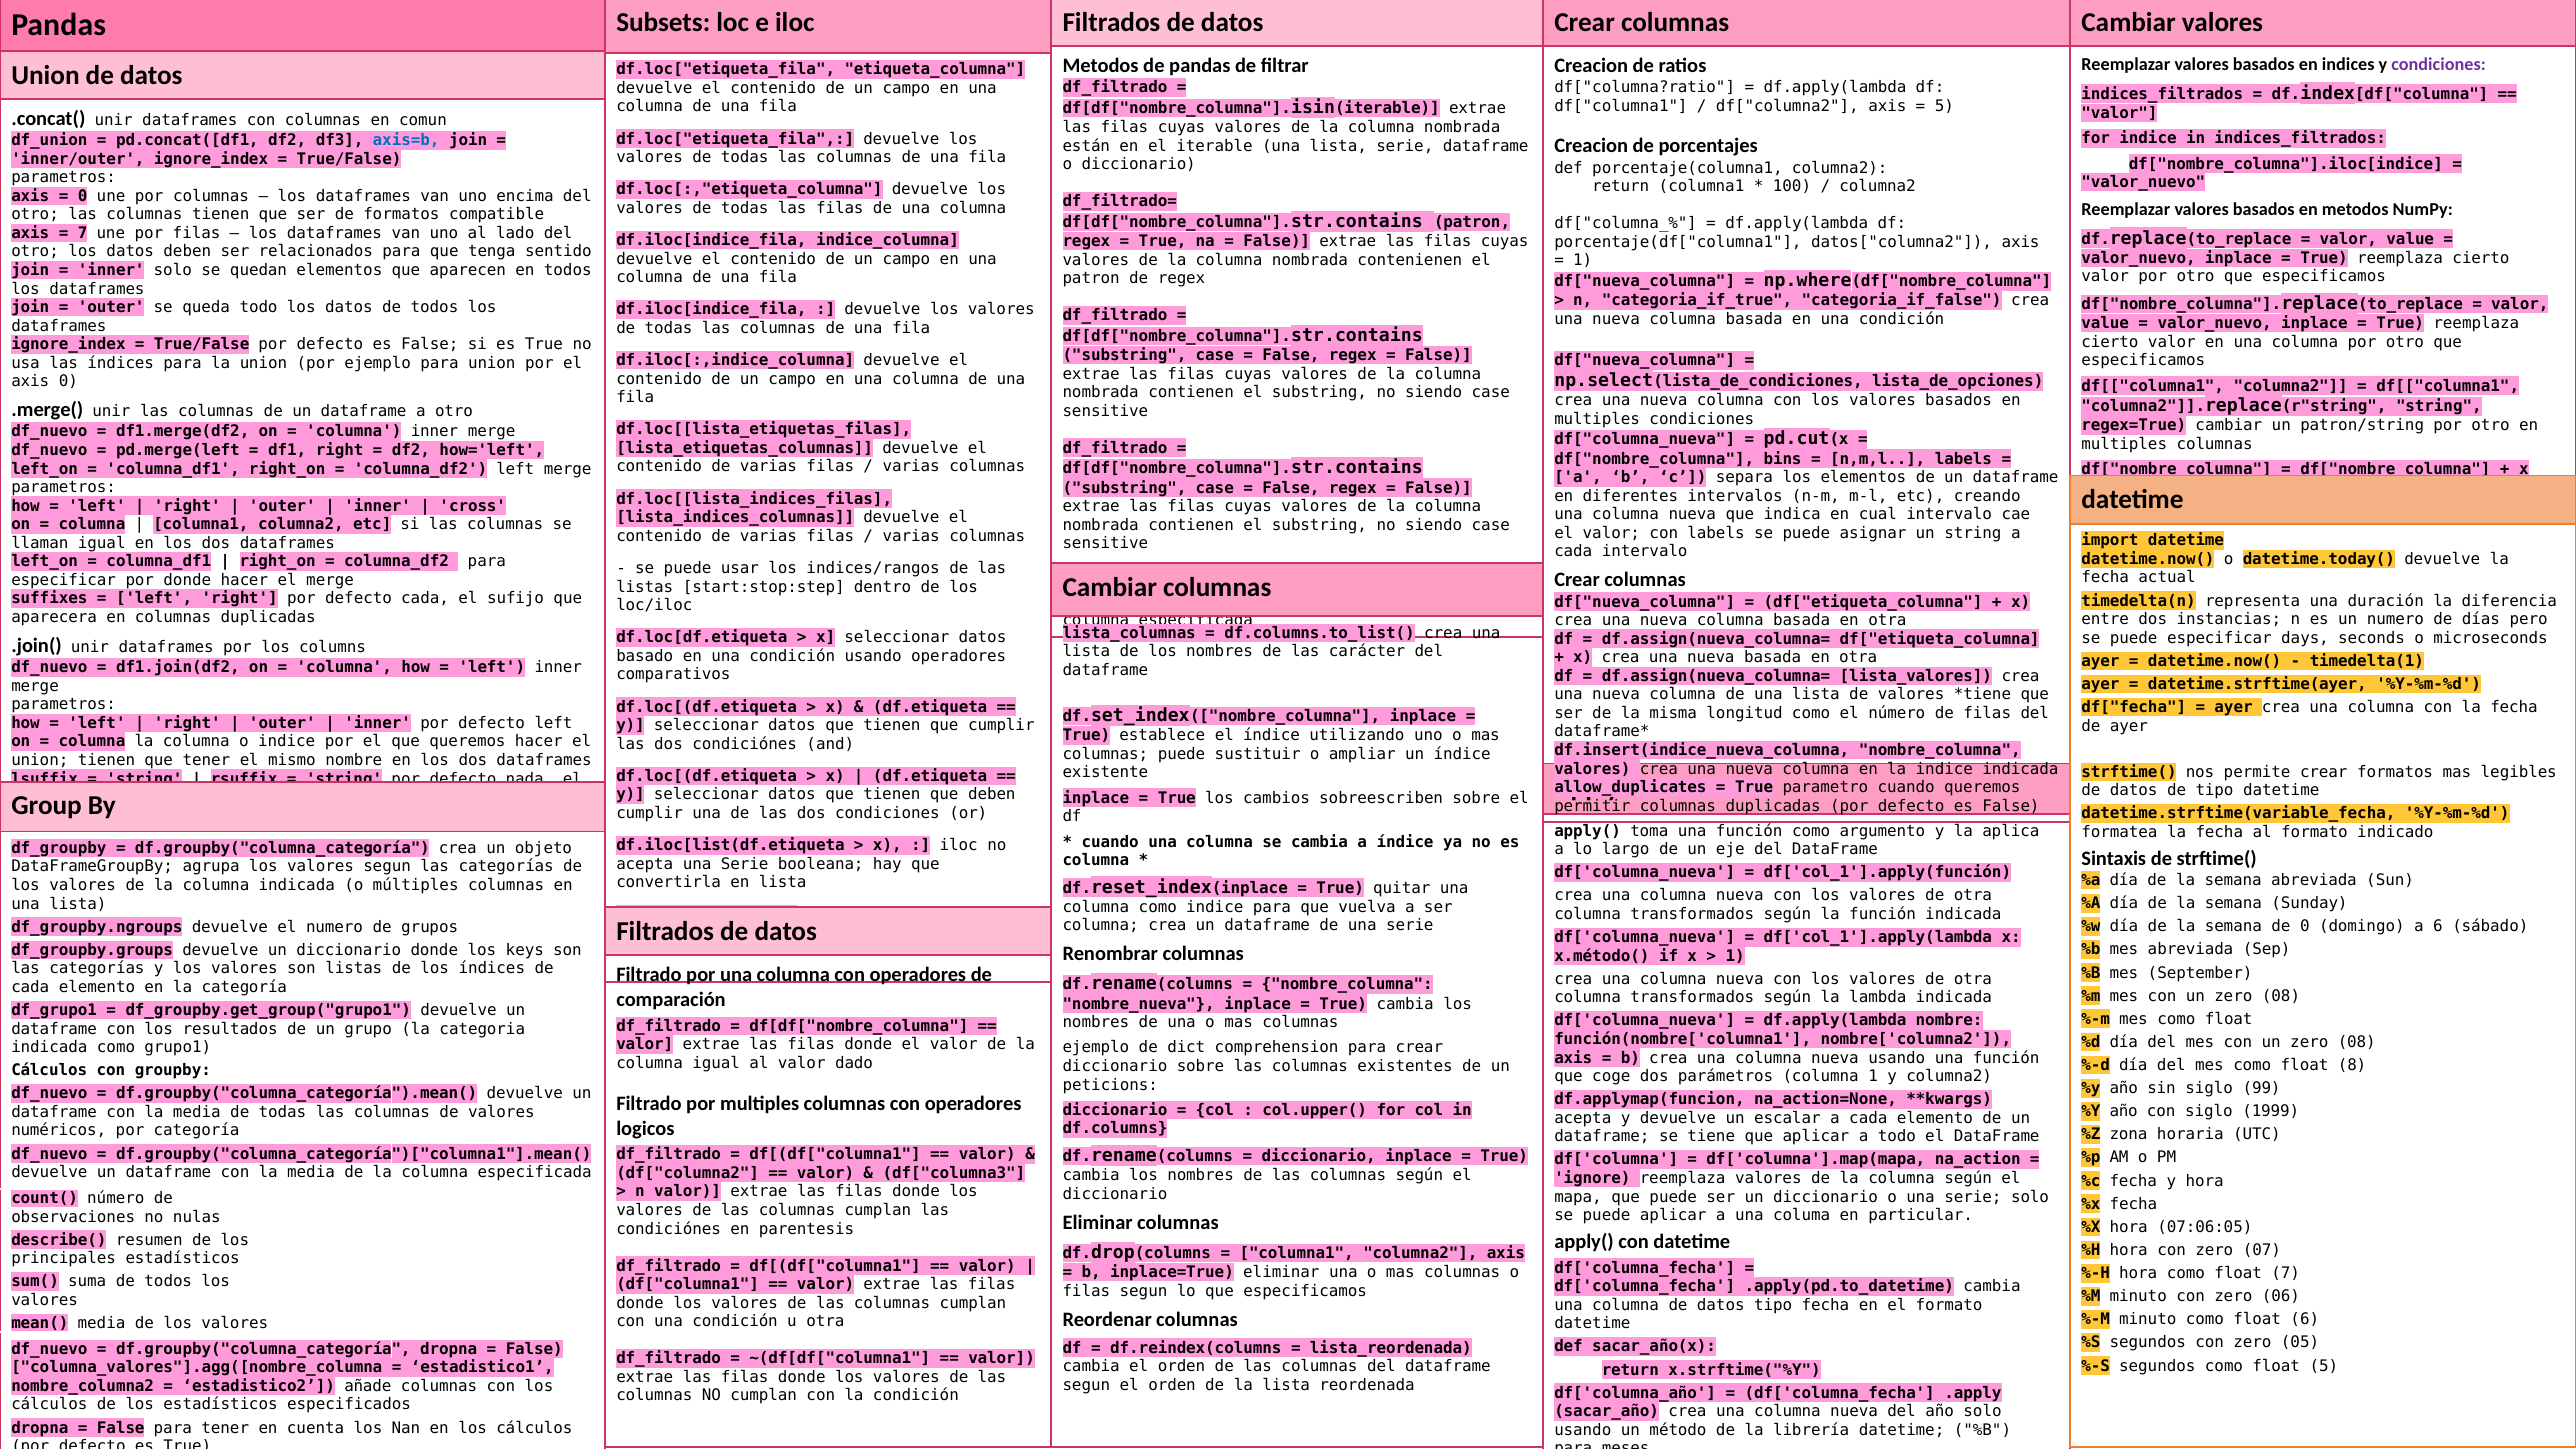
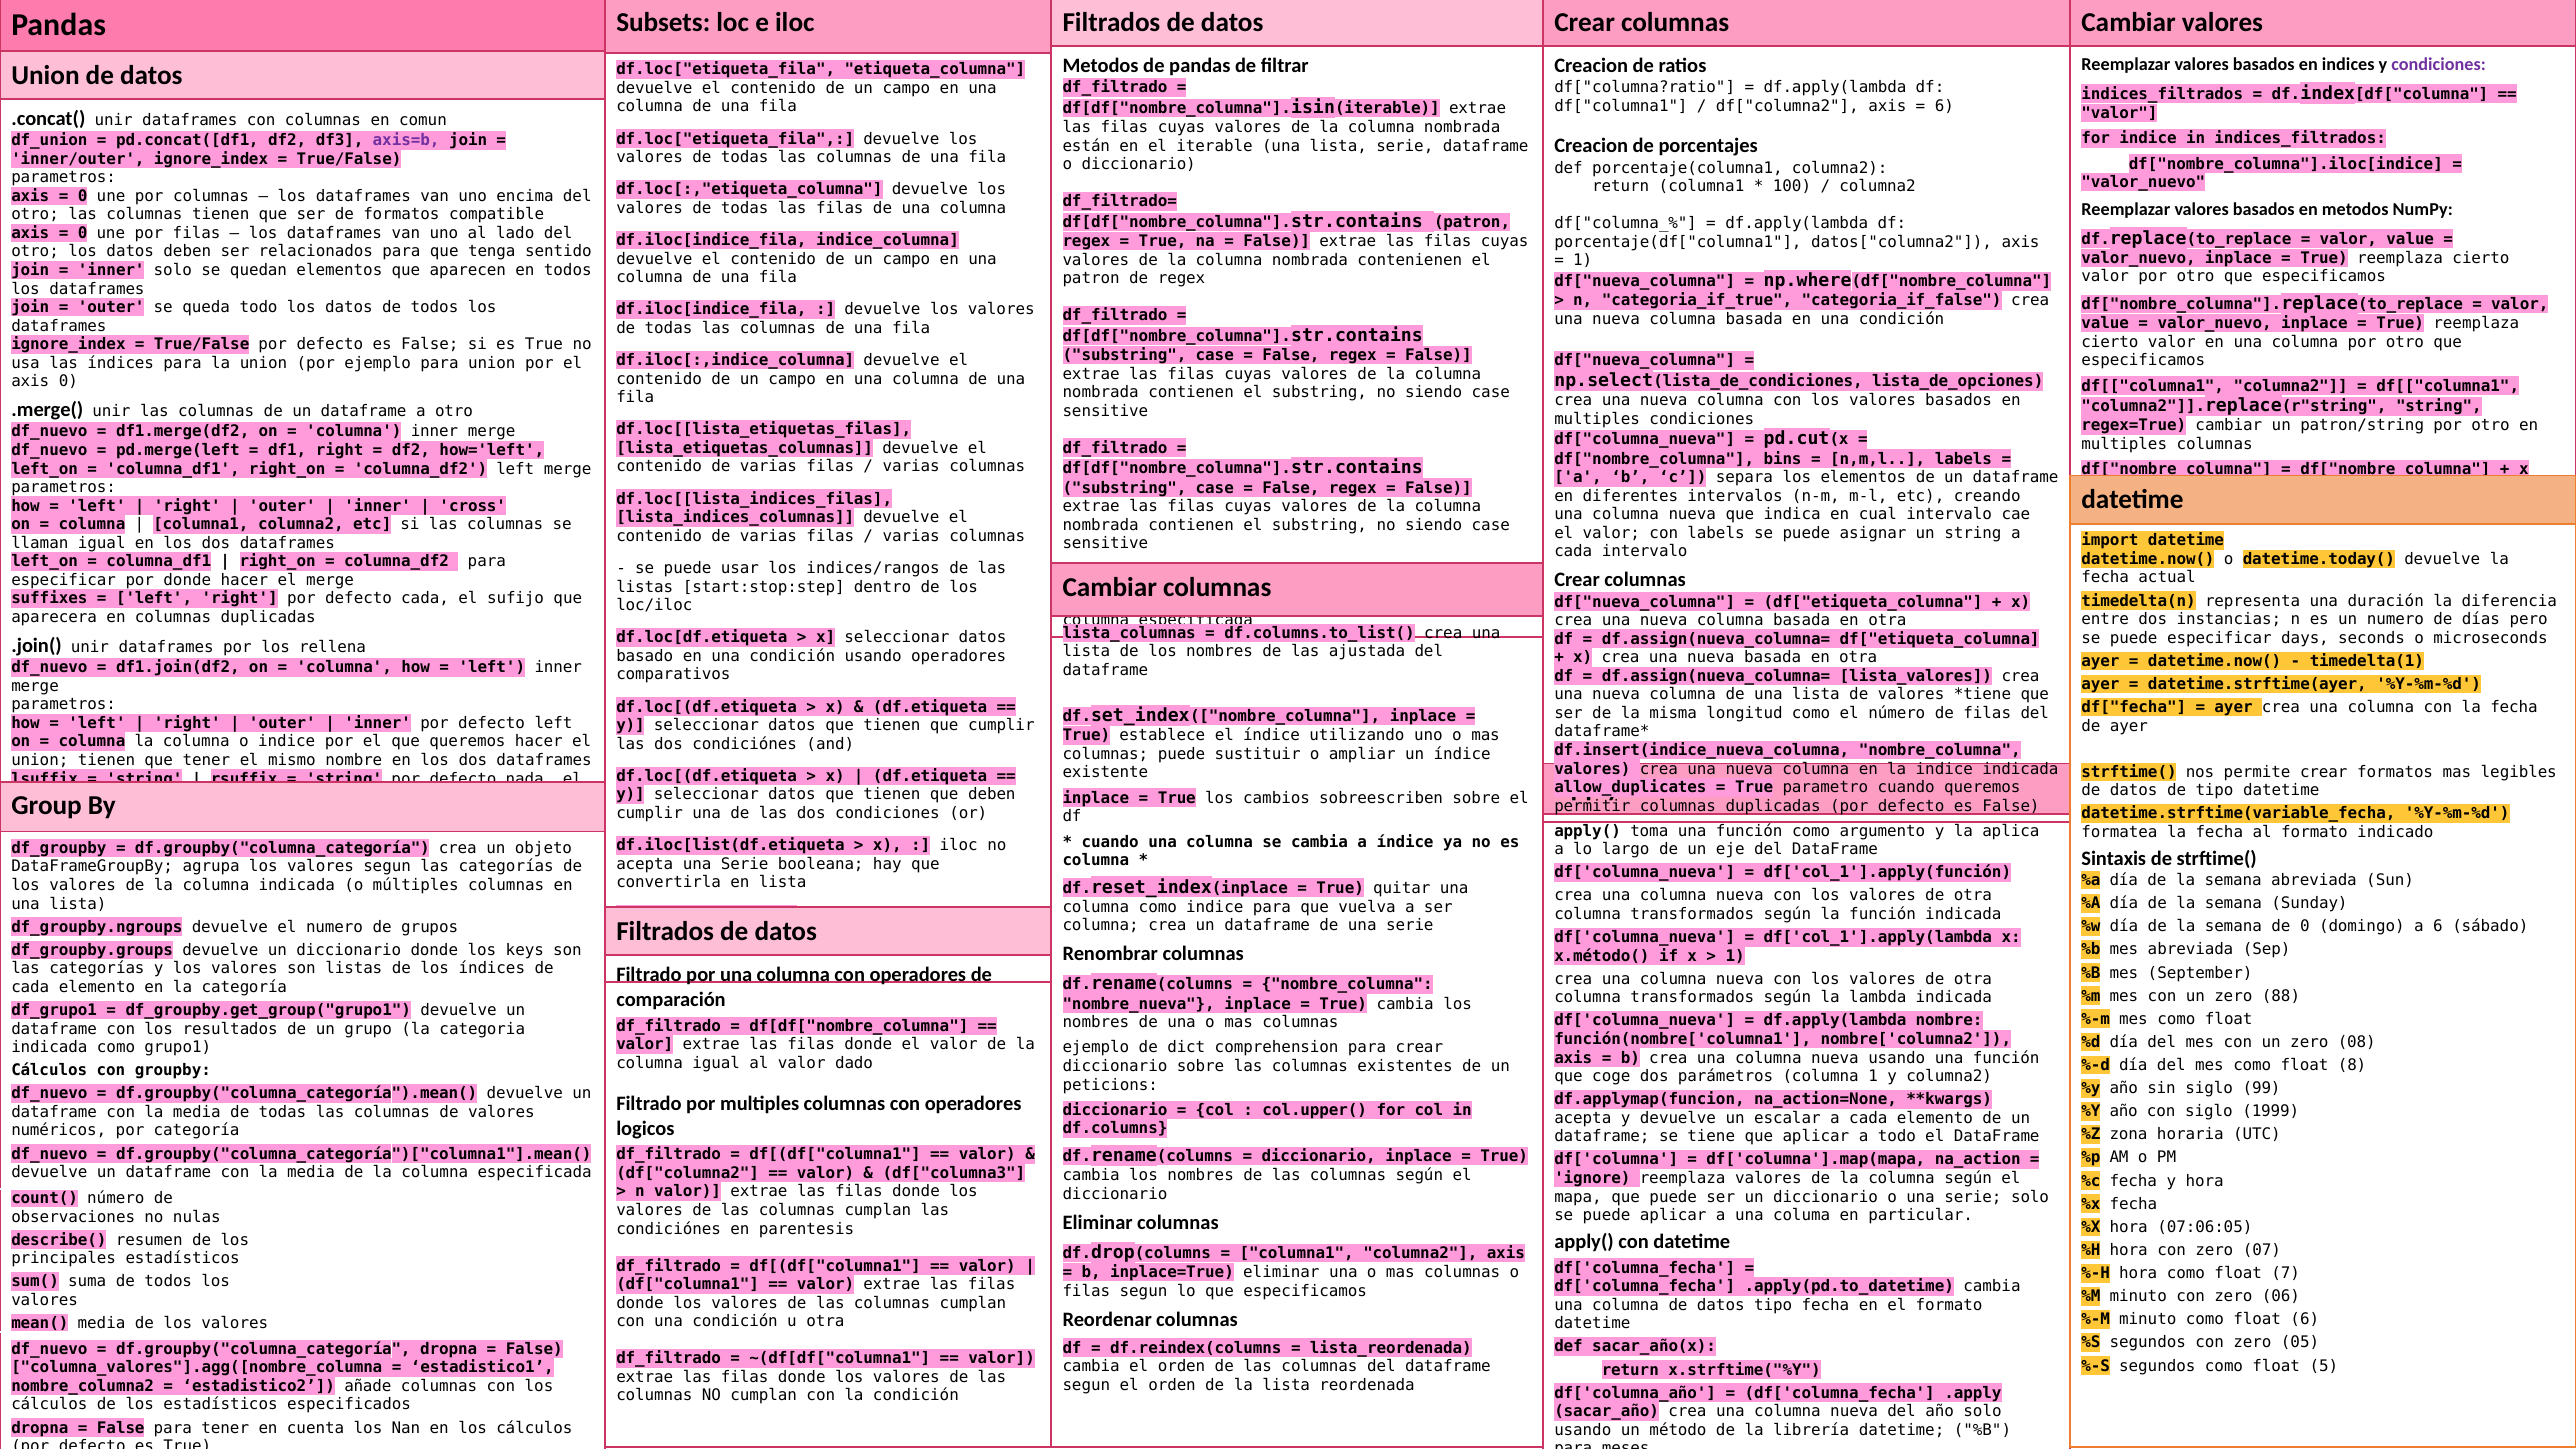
5 at (1944, 106): 5 -> 6
axis=b colour: blue -> purple
7 at (83, 233): 7 -> 0
columns: columns -> rellena
carácter: carácter -> ajustada
08 at (2281, 996): 08 -> 88
